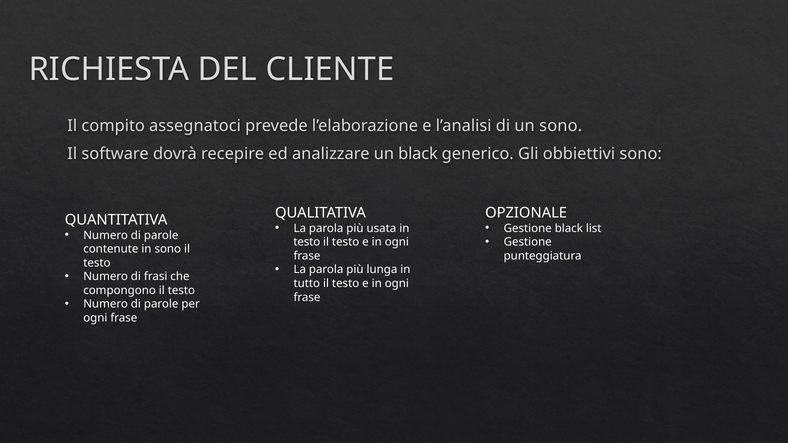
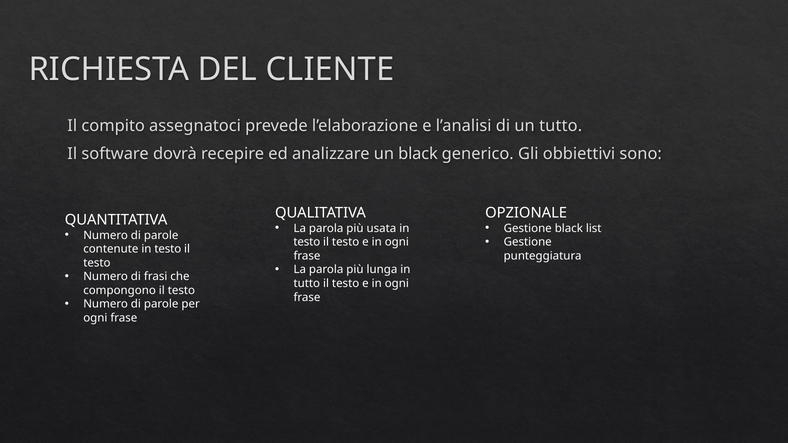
un sono: sono -> tutto
contenute in sono: sono -> testo
